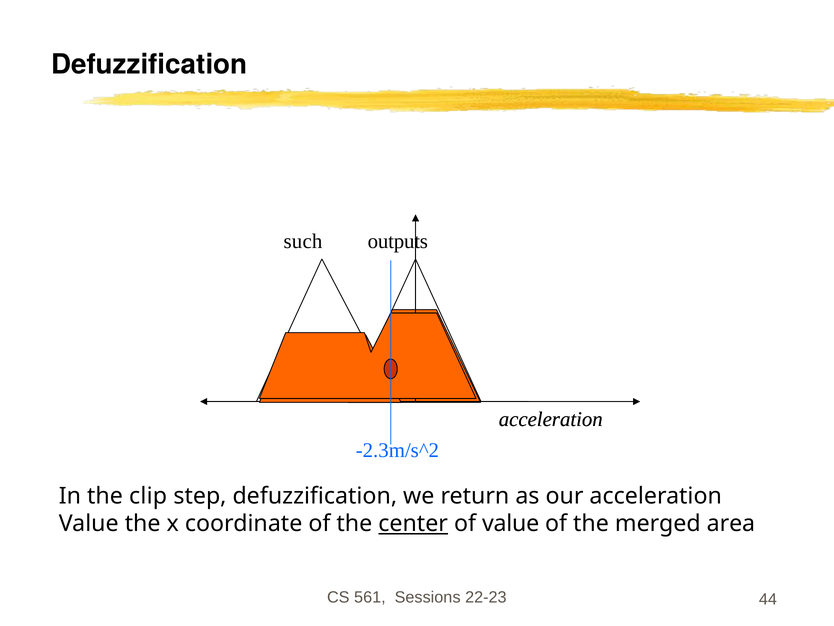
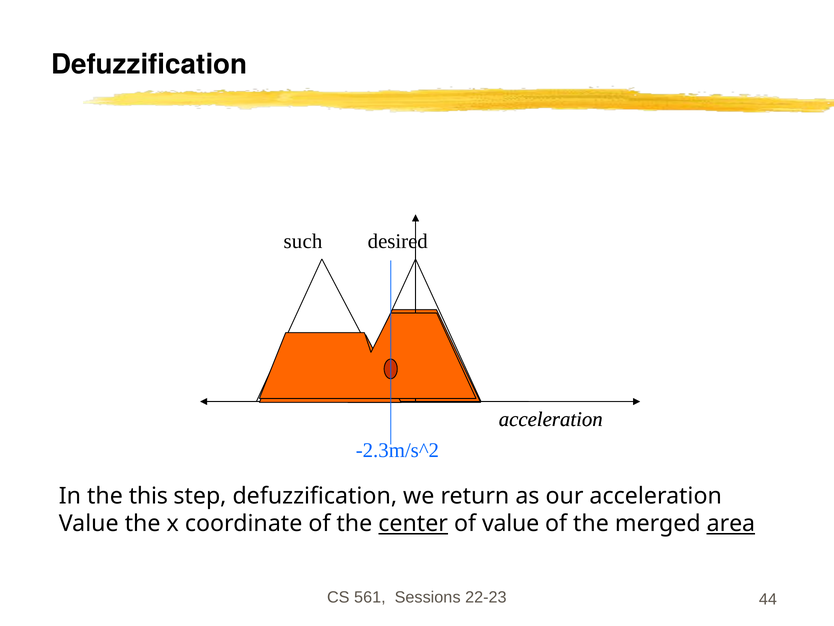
outputs: outputs -> desired
clip: clip -> this
area underline: none -> present
